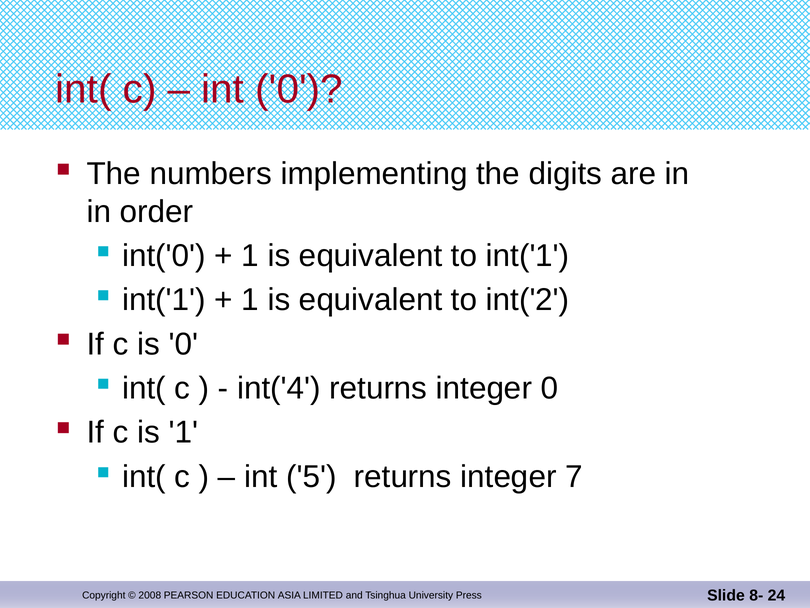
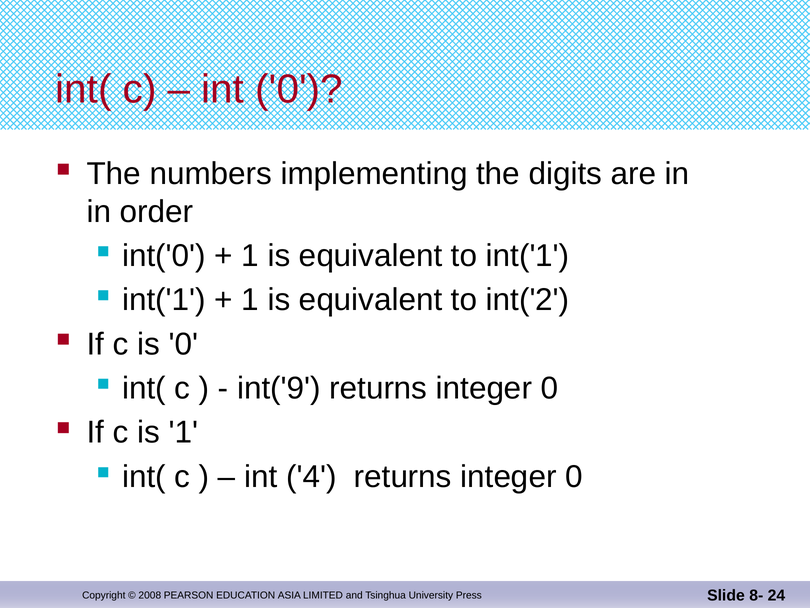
int('4: int('4 -> int('9
5: 5 -> 4
7 at (574, 476): 7 -> 0
